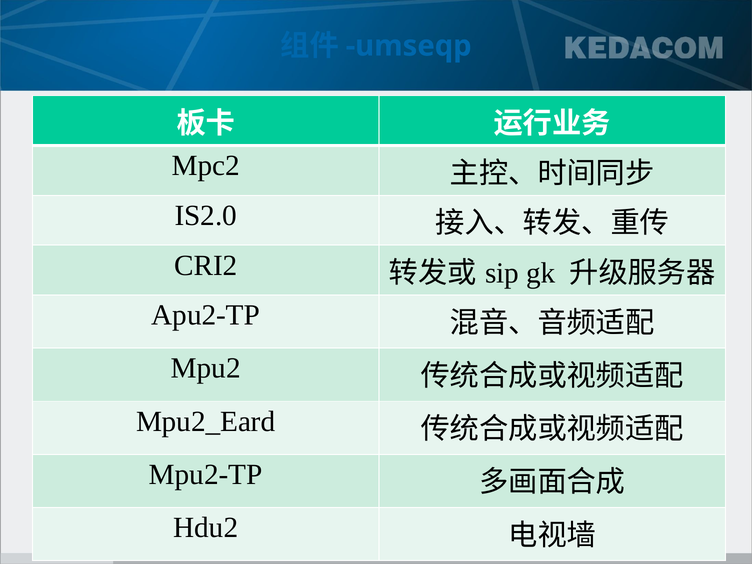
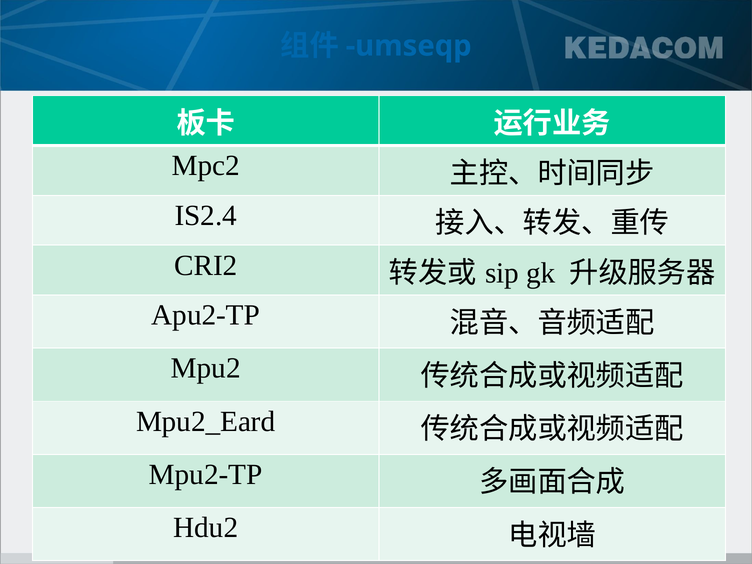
IS2.0: IS2.0 -> IS2.4
